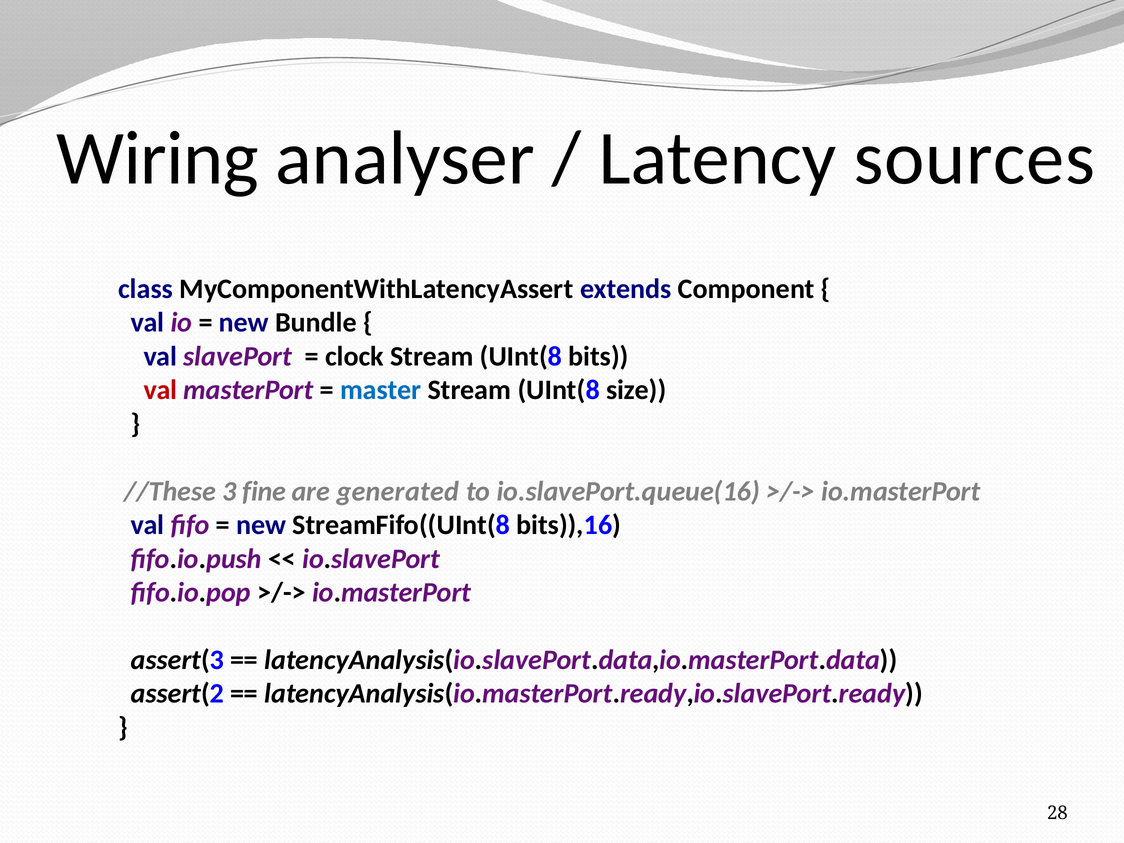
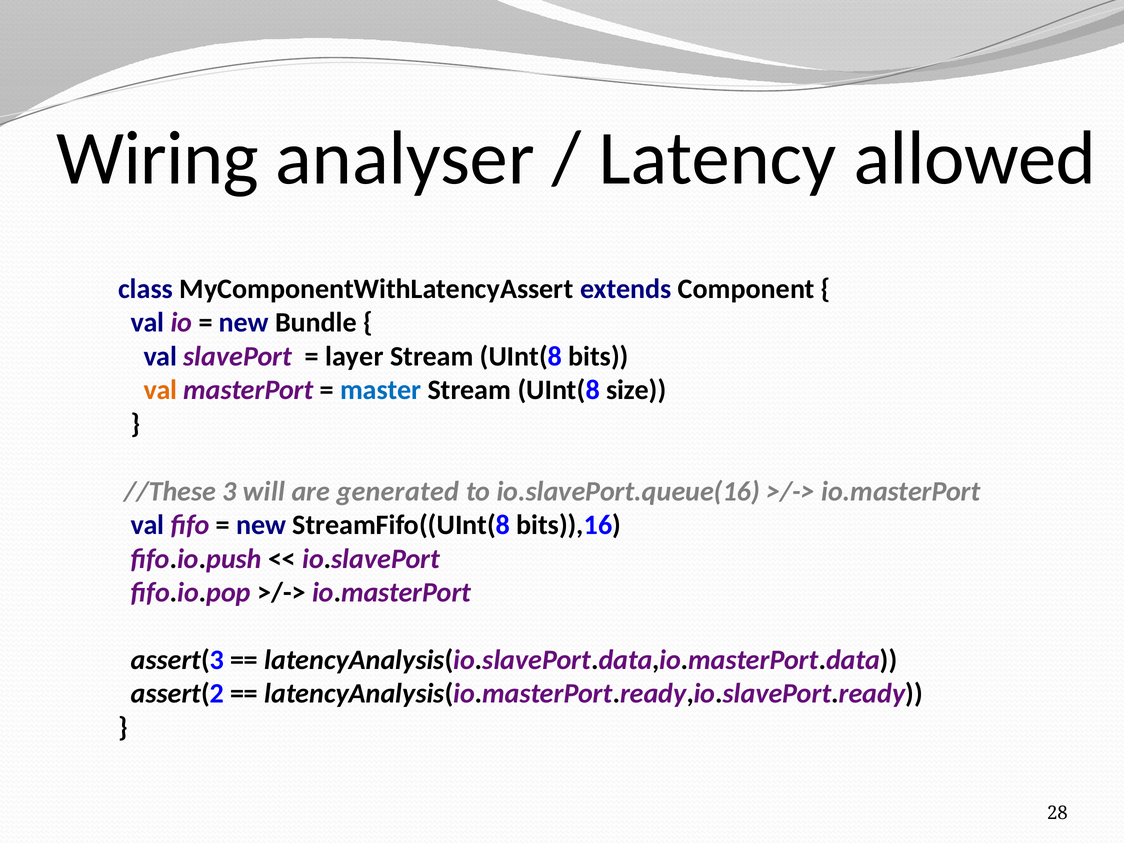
sources: sources -> allowed
clock: clock -> layer
val at (160, 390) colour: red -> orange
fine: fine -> will
